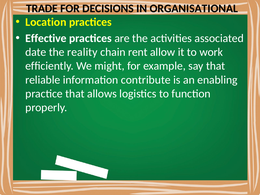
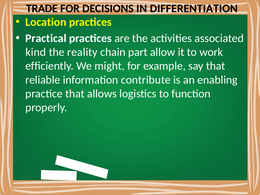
ORGANISATIONAL: ORGANISATIONAL -> DIFFERENTIATION
Effective: Effective -> Practical
date: date -> kind
rent: rent -> part
